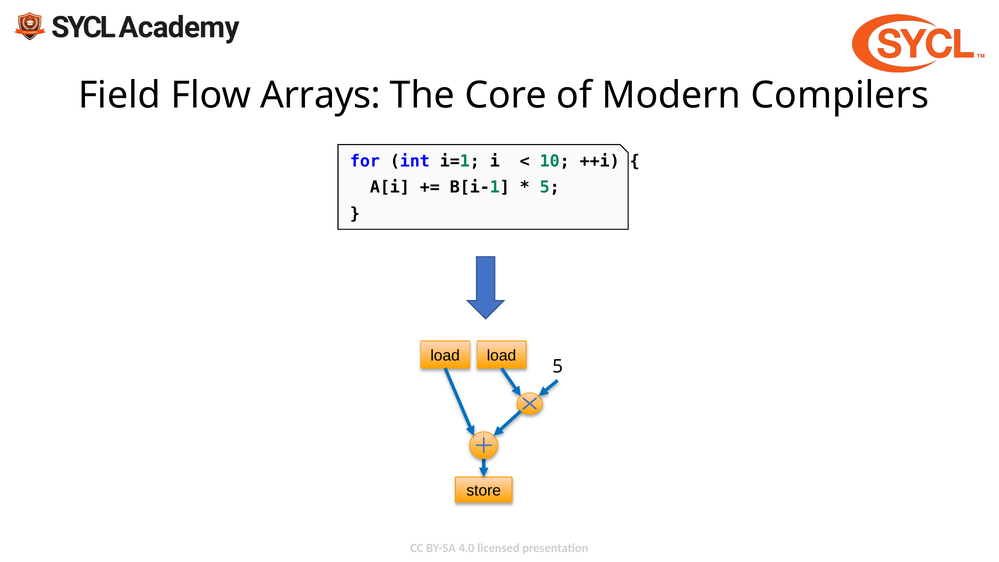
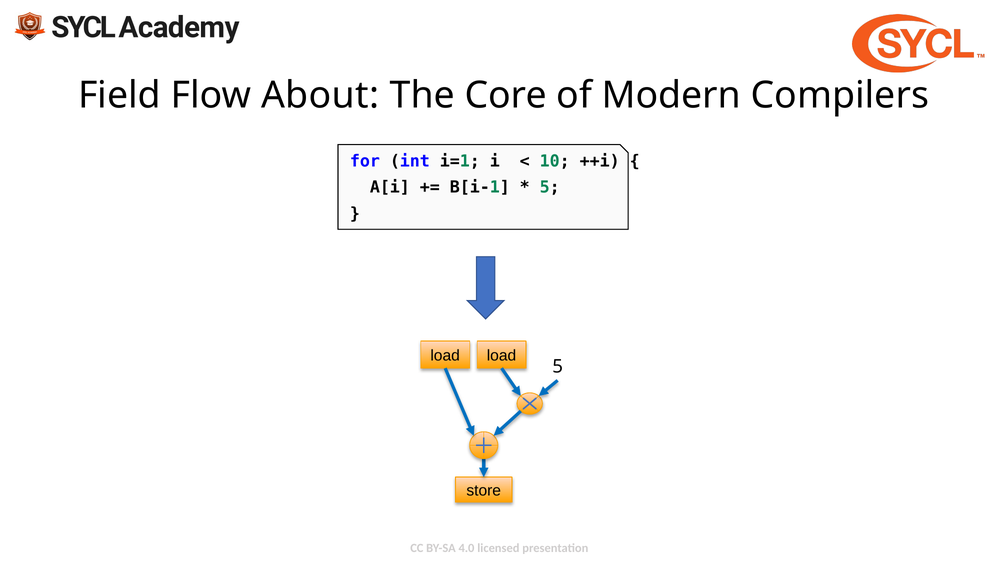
Arrays: Arrays -> About
